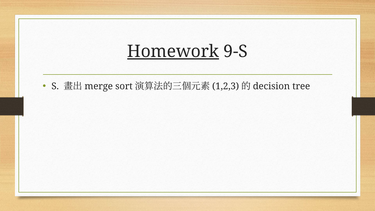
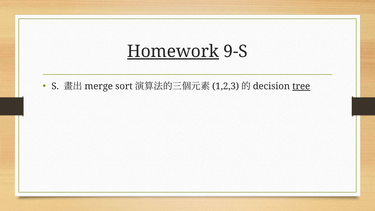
tree underline: none -> present
